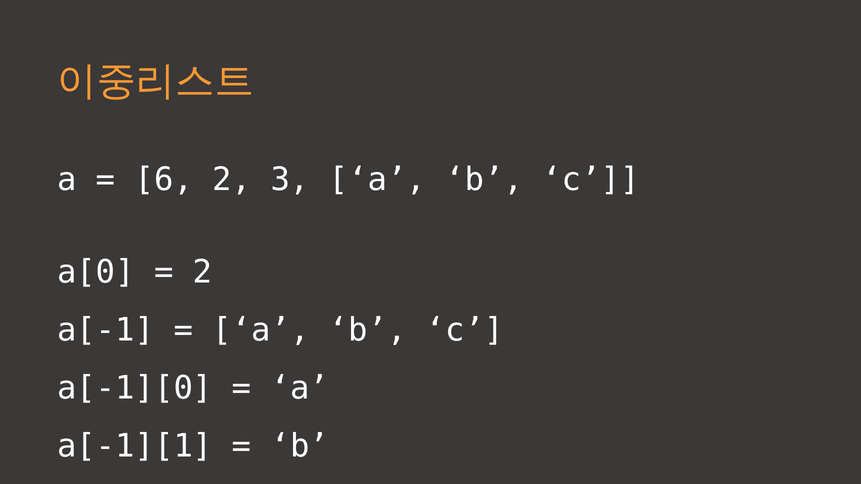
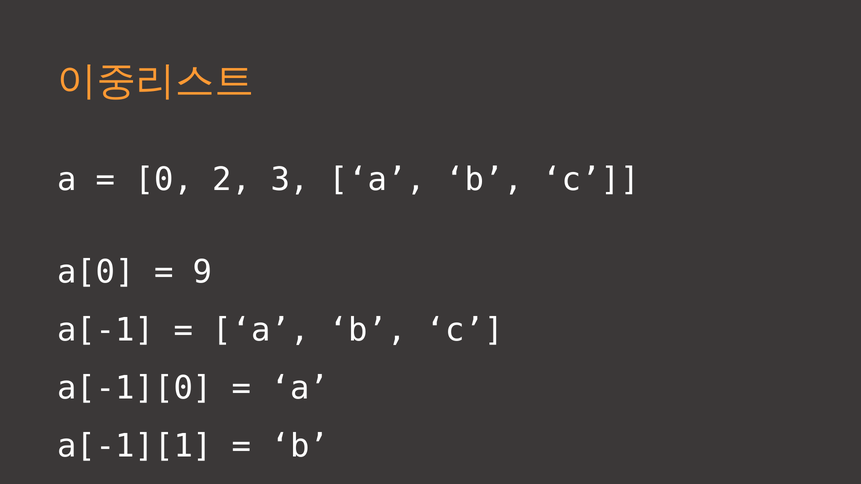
6: 6 -> 0
2 at (203, 272): 2 -> 9
